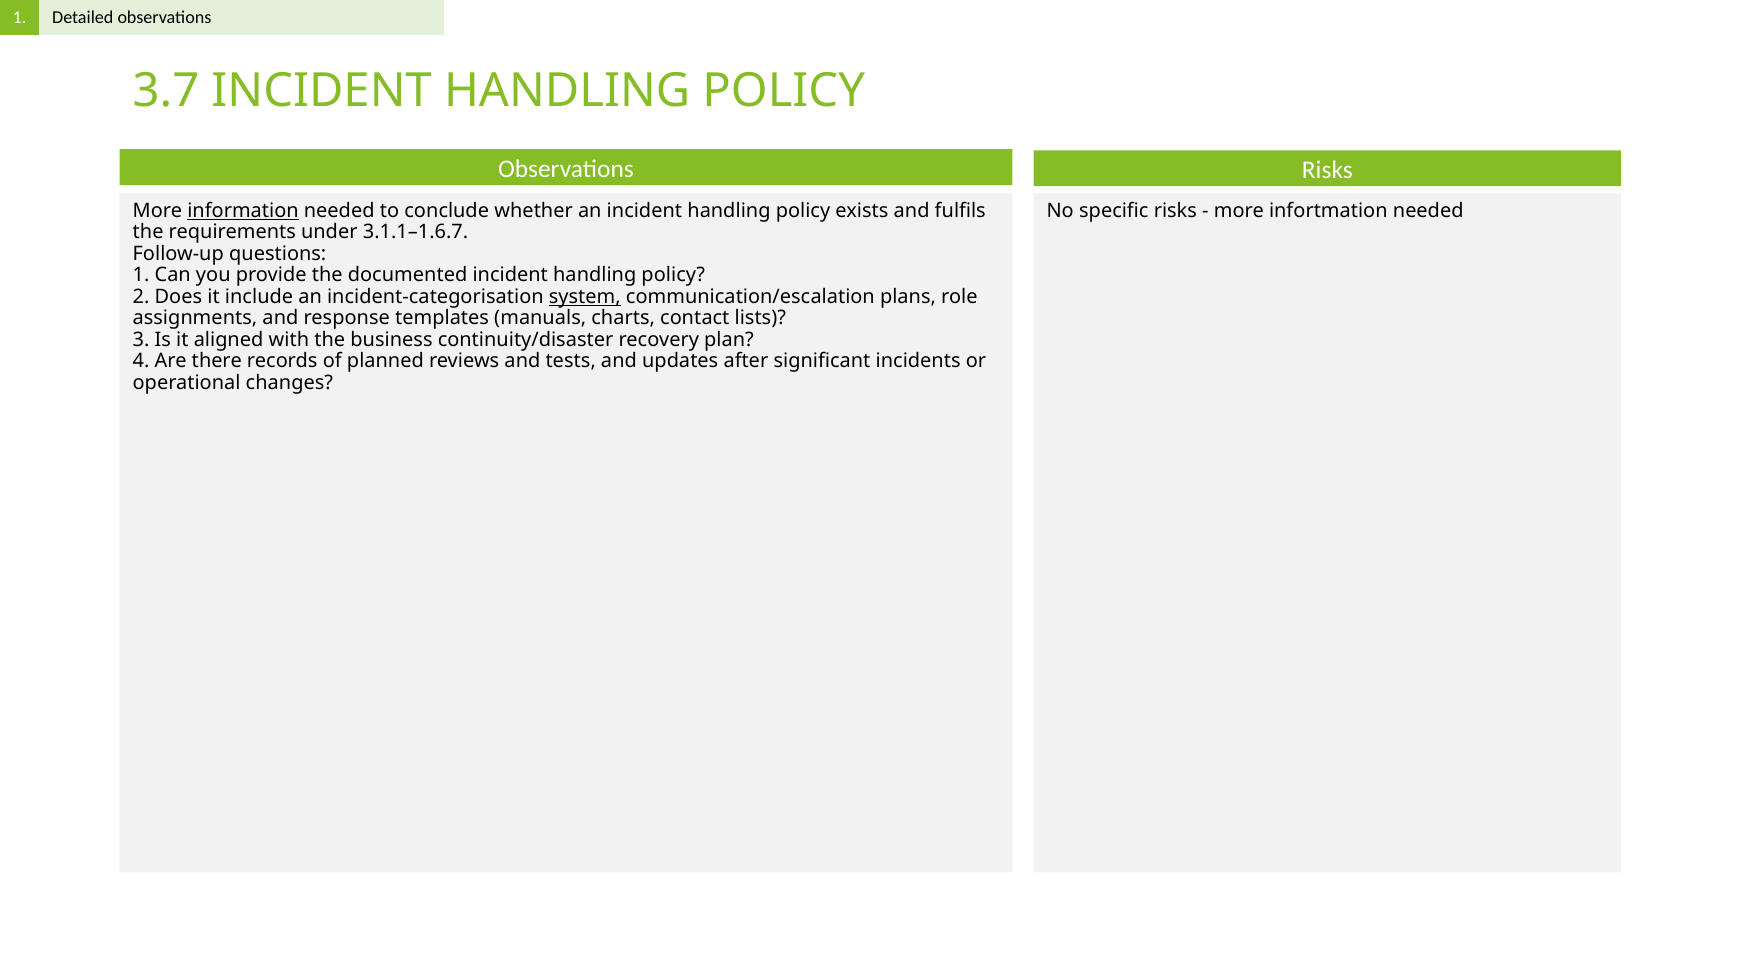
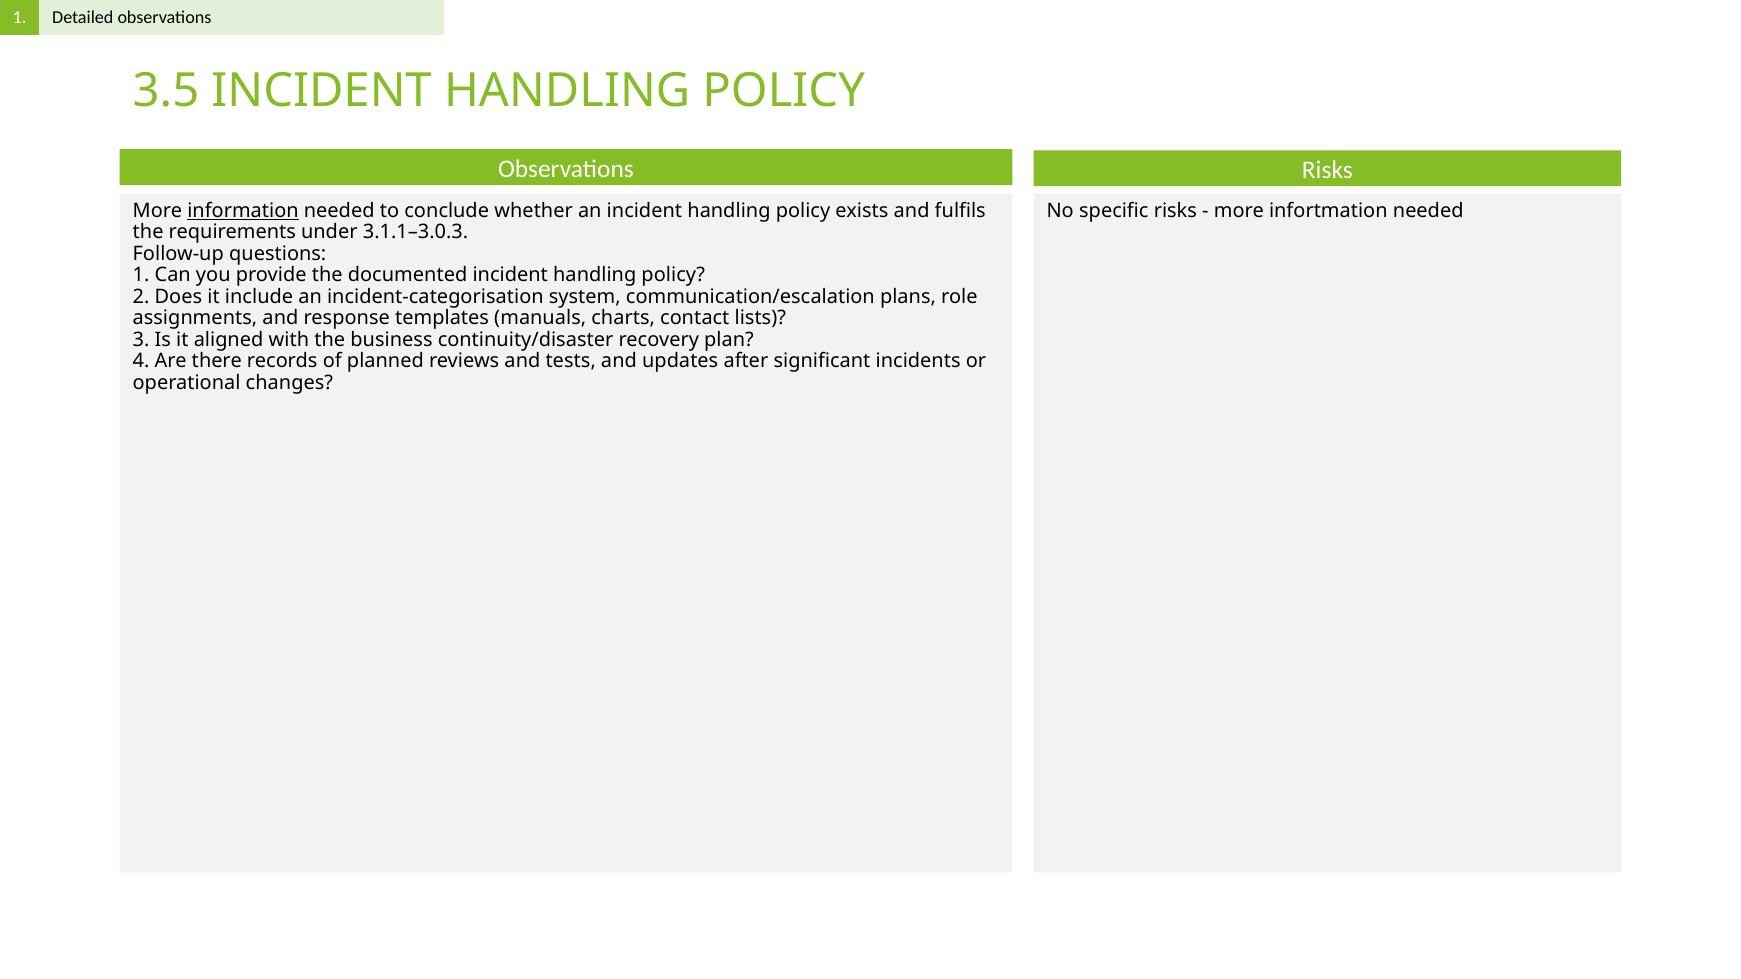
3.7: 3.7 -> 3.5
3.1.1–1.6.7: 3.1.1–1.6.7 -> 3.1.1–3.0.3
system underline: present -> none
